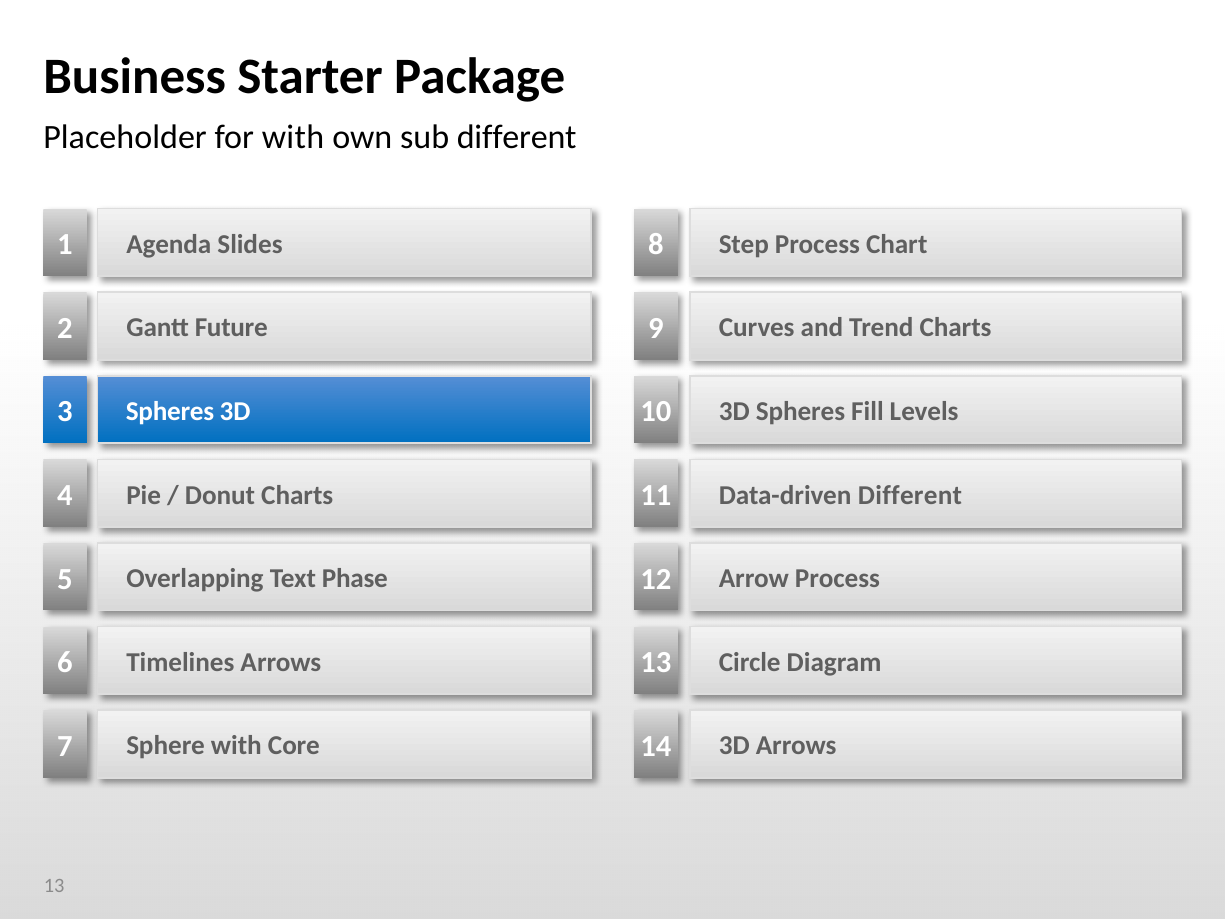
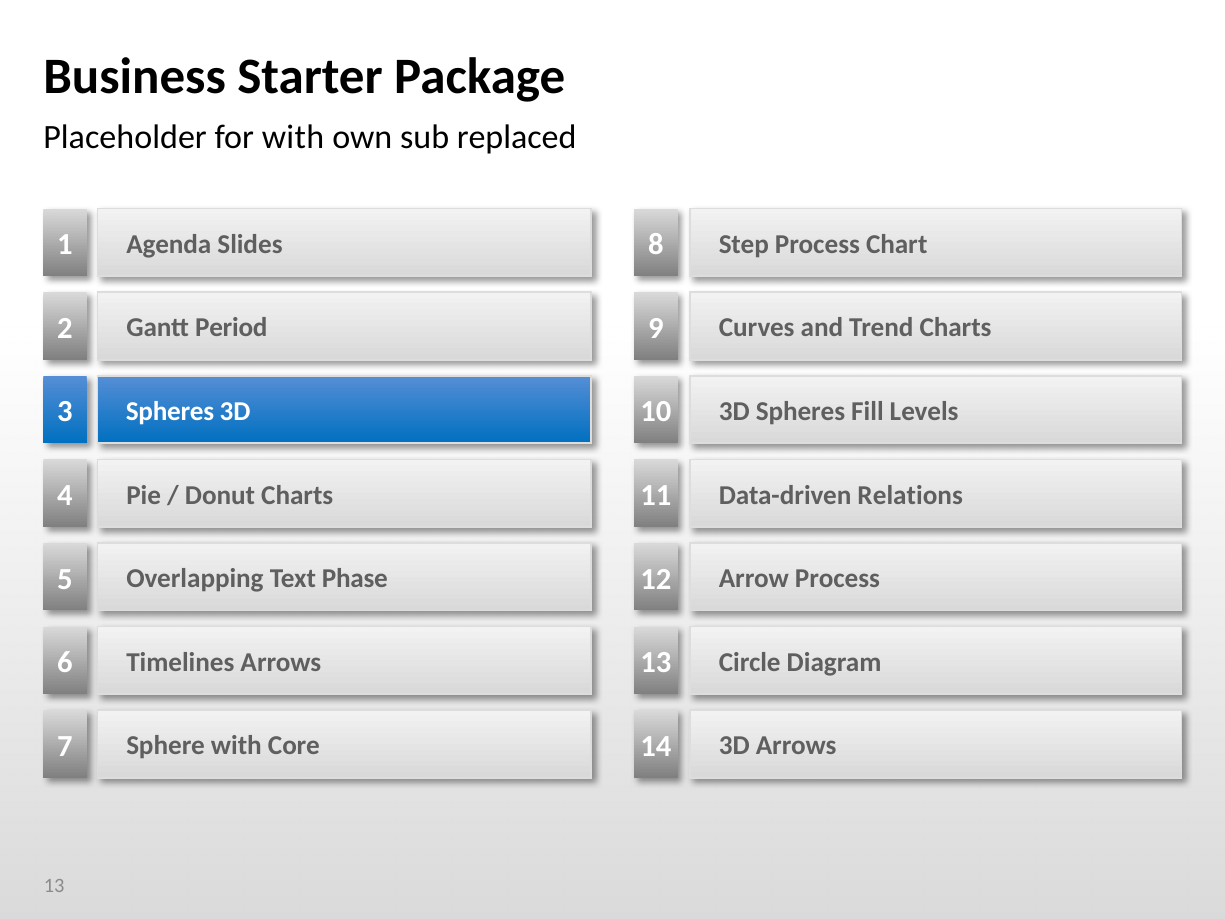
sub different: different -> replaced
Future: Future -> Period
Data-driven Different: Different -> Relations
